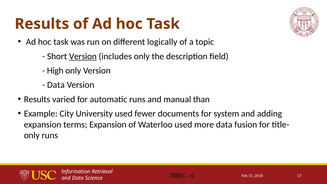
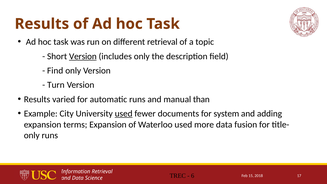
different logically: logically -> retrieval
High: High -> Find
Data at (56, 85): Data -> Turn
used at (124, 114) underline: none -> present
